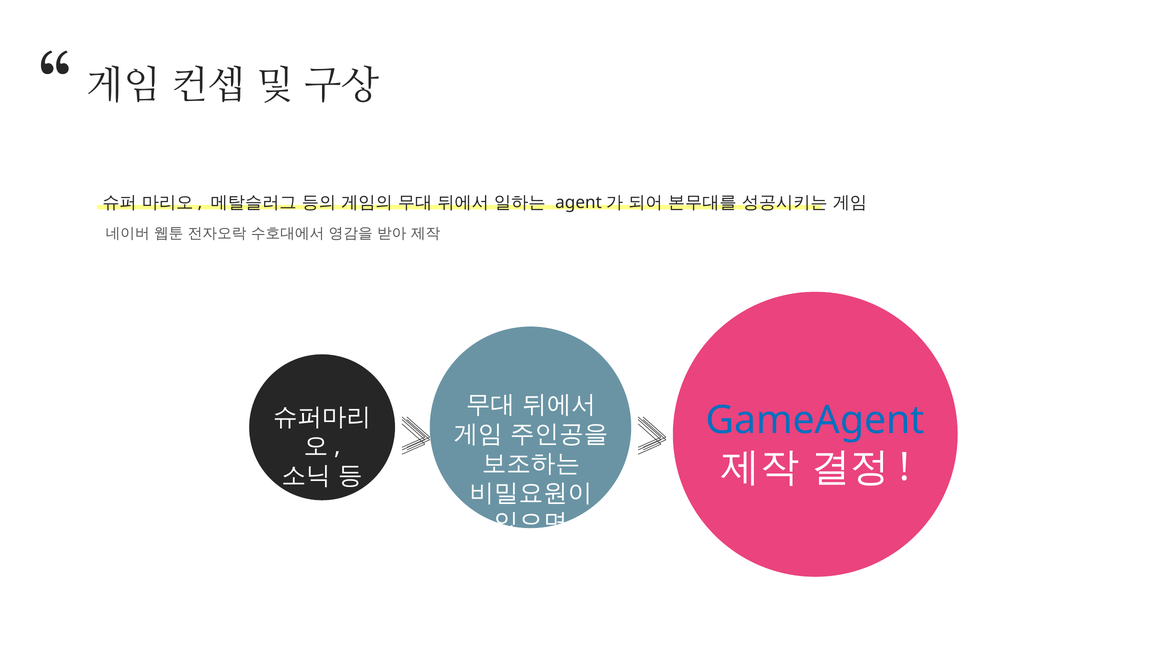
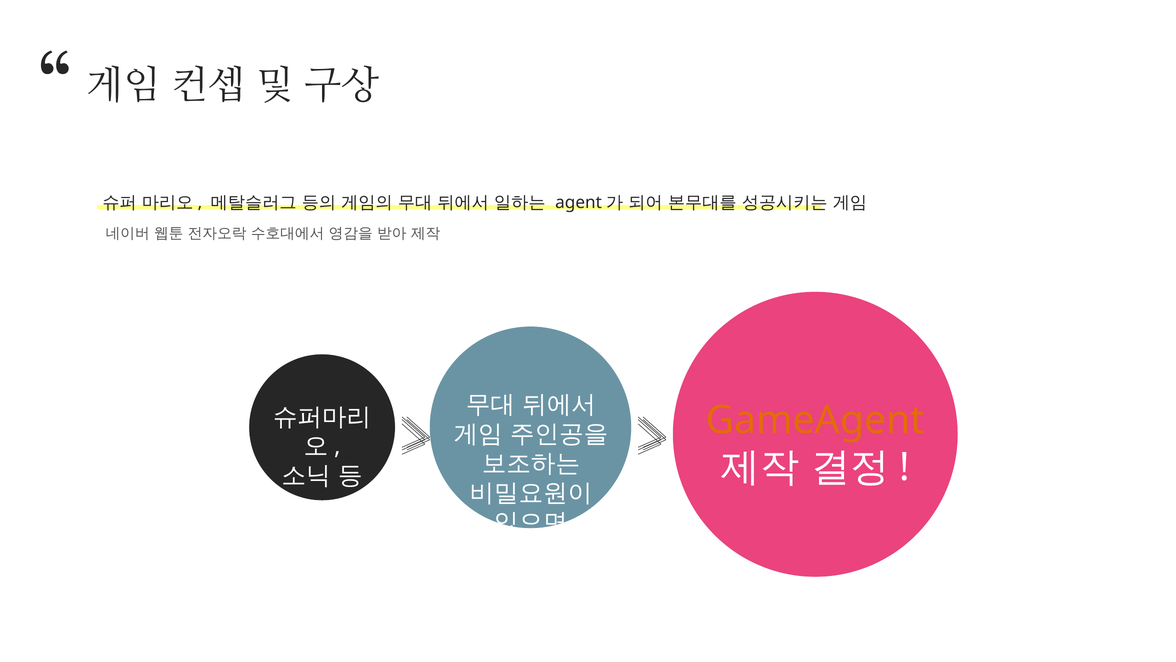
GameAgent colour: blue -> orange
